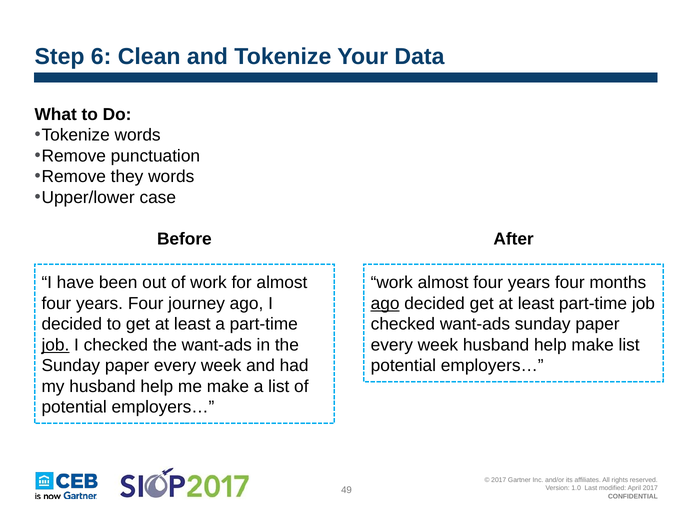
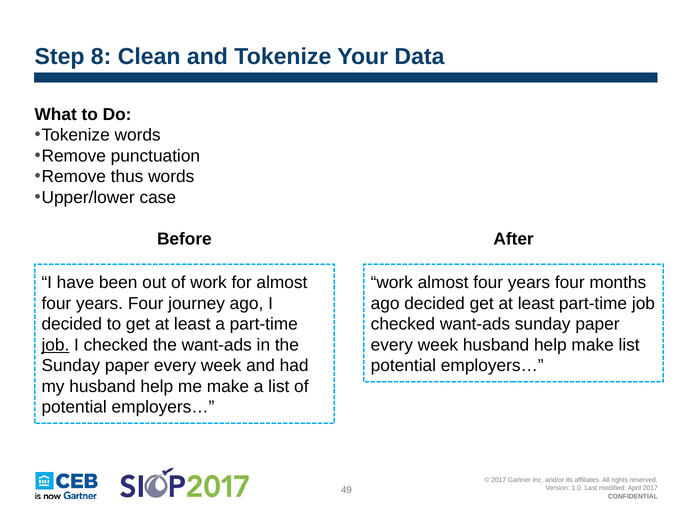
6: 6 -> 8
they: they -> thus
ago at (385, 303) underline: present -> none
